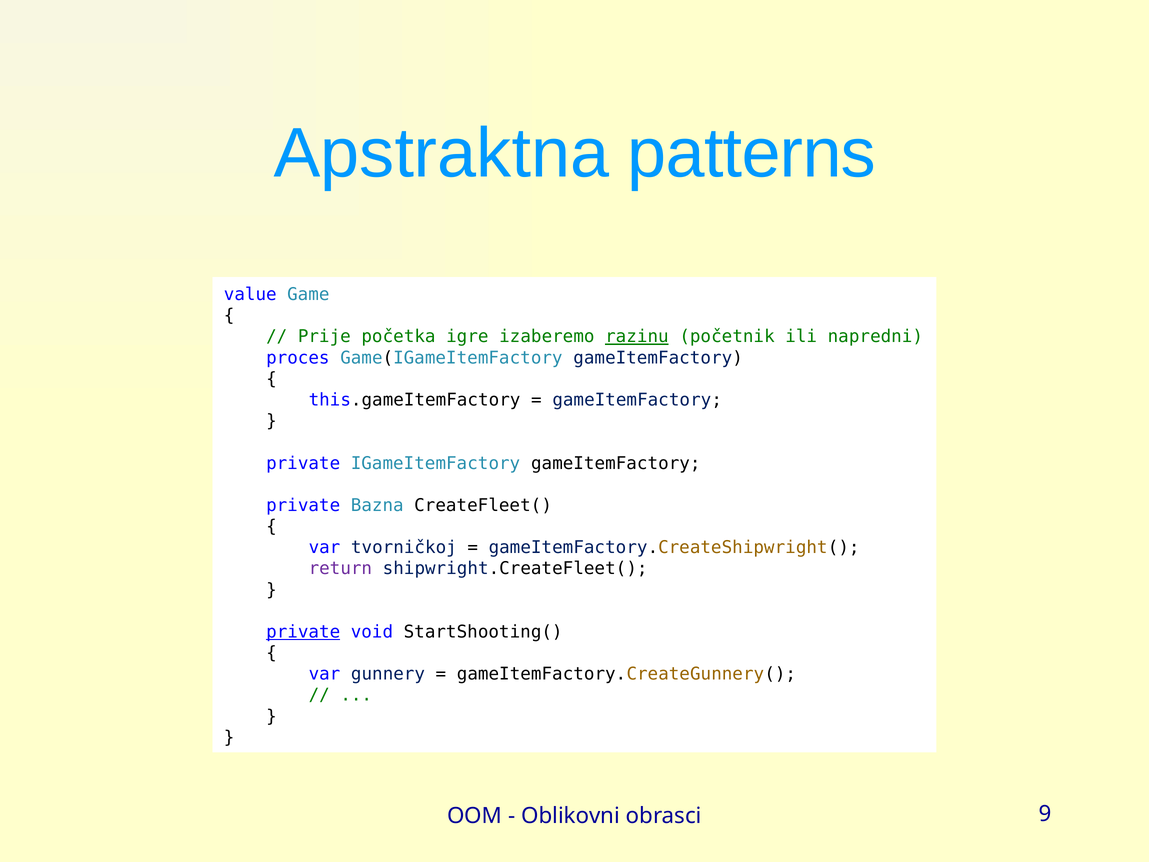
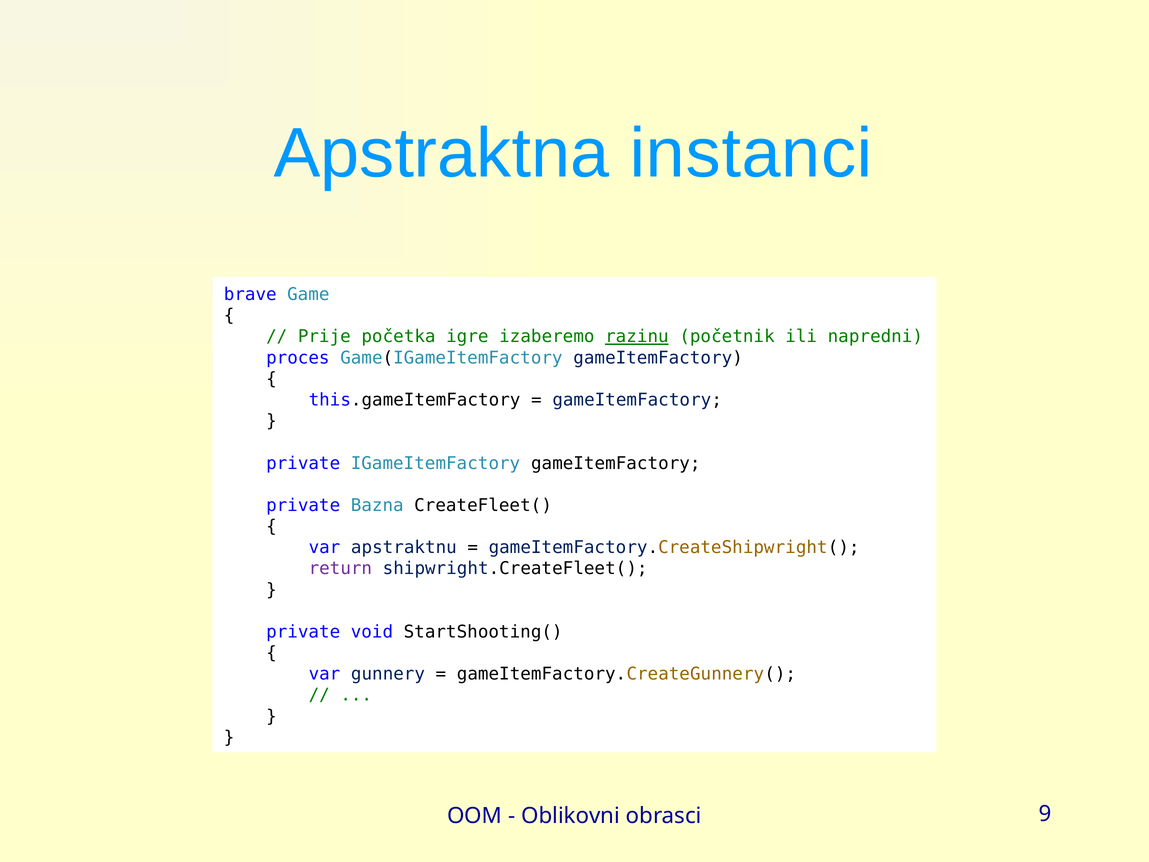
patterns: patterns -> instanci
value: value -> brave
tvorničkoj: tvorničkoj -> apstraktnu
private at (303, 632) underline: present -> none
